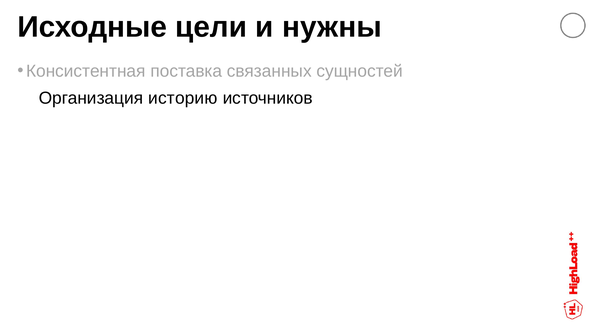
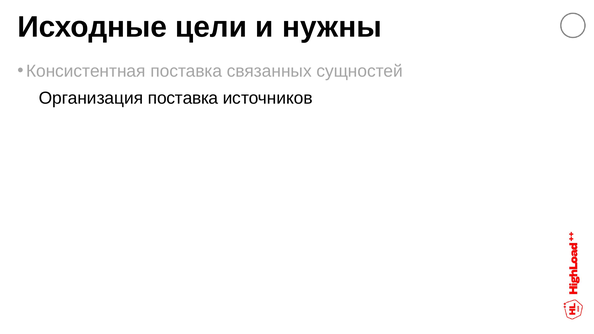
историю at (183, 98): историю -> поставка
